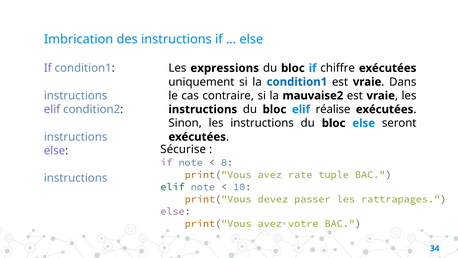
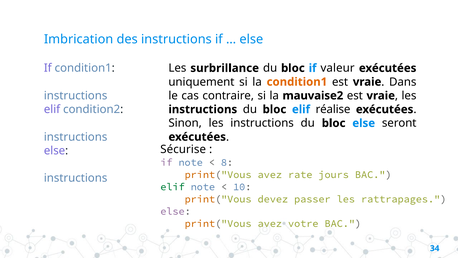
expressions: expressions -> surbrillance
chiffre: chiffre -> valeur
condition1 at (297, 82) colour: blue -> orange
tuple: tuple -> jours
